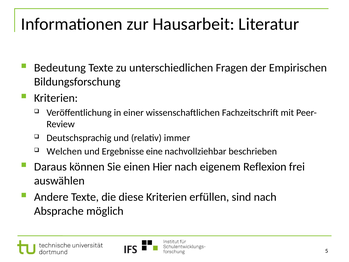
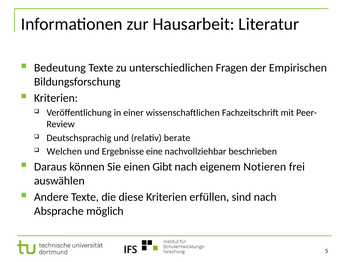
immer: immer -> berate
Hier: Hier -> Gibt
Reflexion: Reflexion -> Notieren
